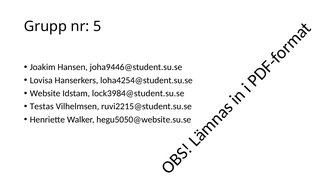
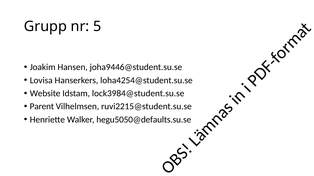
Testas: Testas -> Parent
hegu5050@website.su.se: hegu5050@website.su.se -> hegu5050@defaults.su.se
